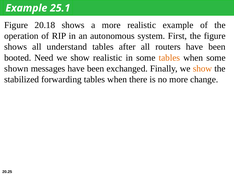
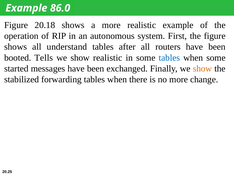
25.1: 25.1 -> 86.0
Need: Need -> Tells
tables at (169, 58) colour: orange -> blue
shown: shown -> started
